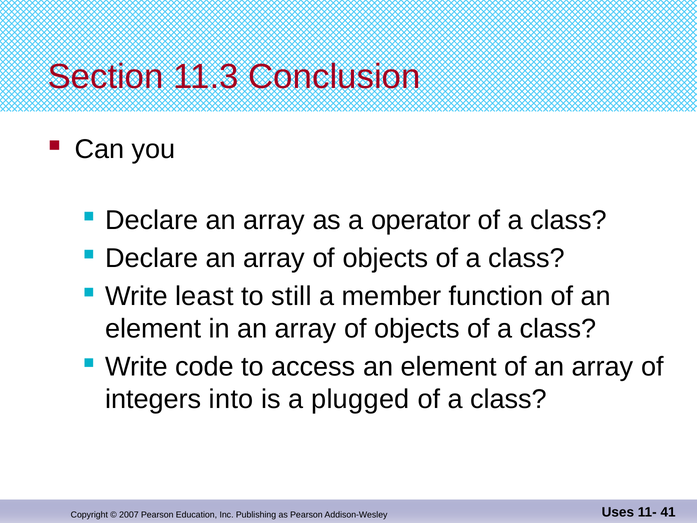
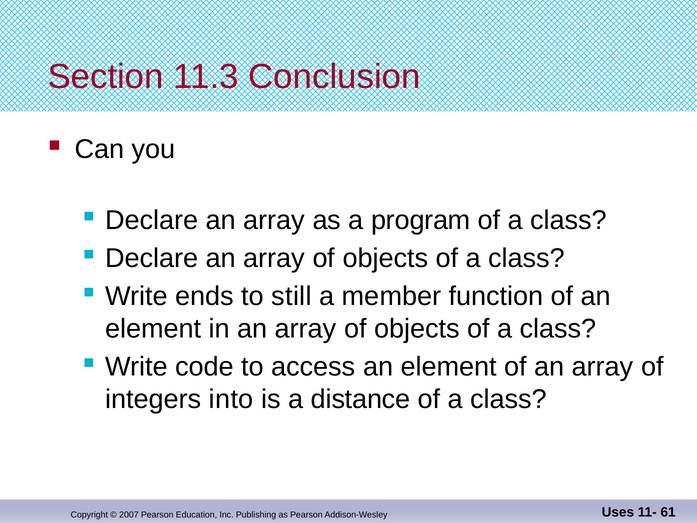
operator: operator -> program
least: least -> ends
plugged: plugged -> distance
41: 41 -> 61
